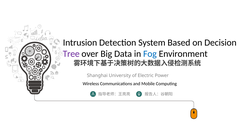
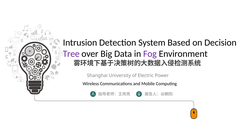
Fog colour: blue -> purple
